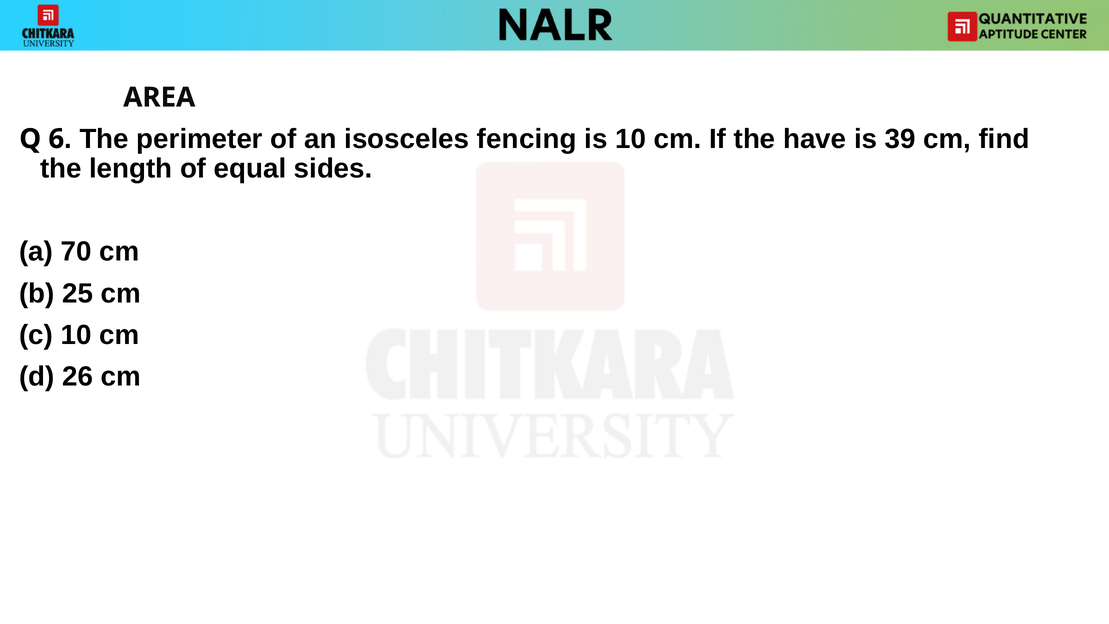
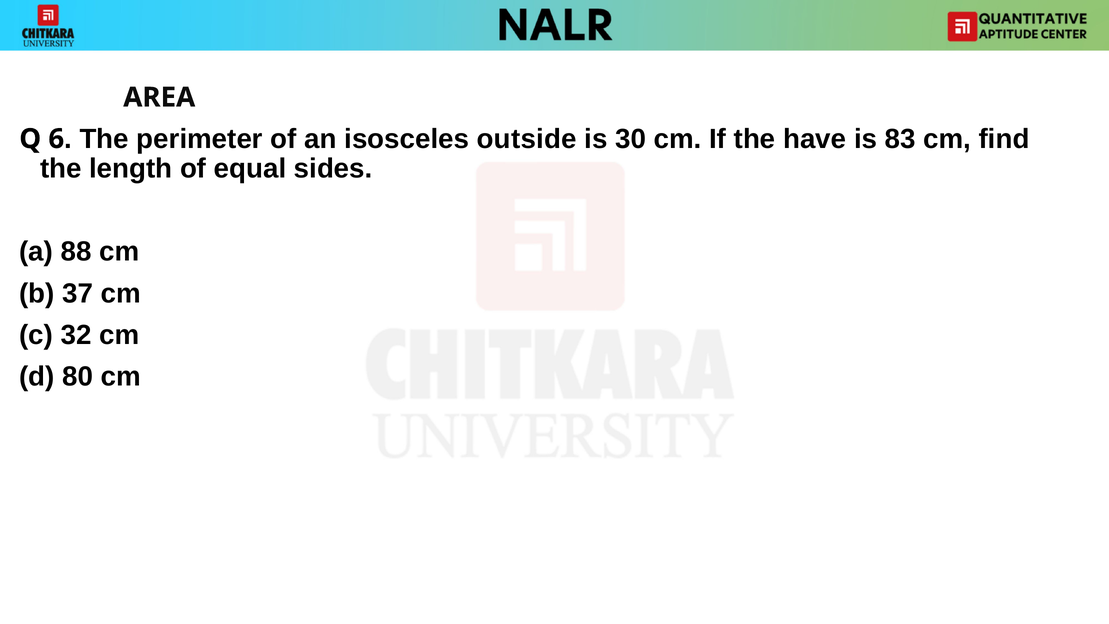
fencing: fencing -> outside
is 10: 10 -> 30
39: 39 -> 83
70: 70 -> 88
25: 25 -> 37
c 10: 10 -> 32
26: 26 -> 80
